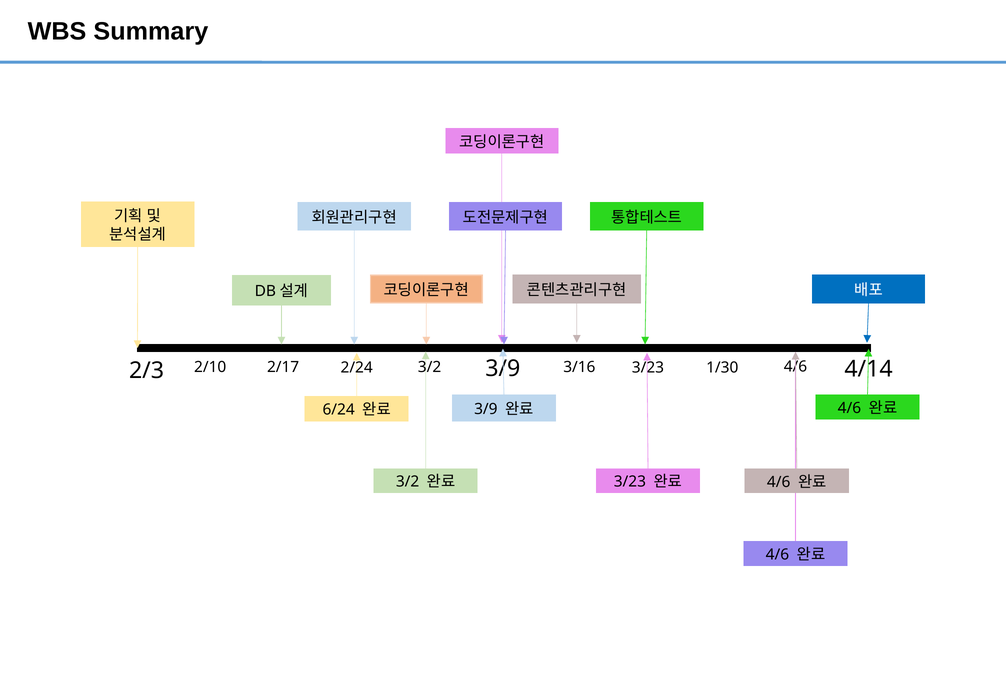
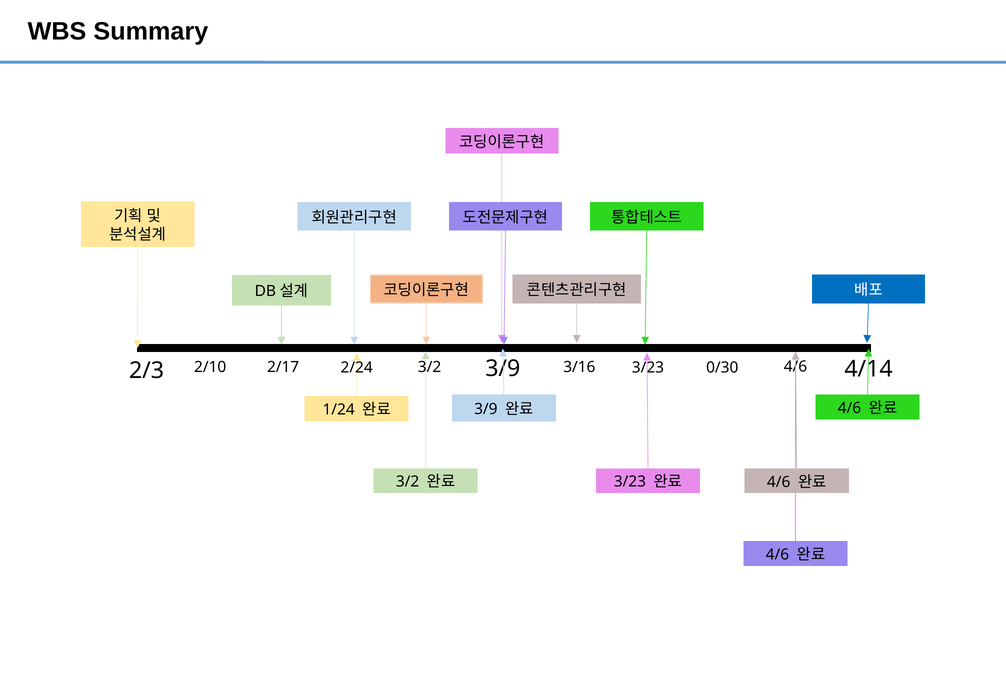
1/30: 1/30 -> 0/30
6/24: 6/24 -> 1/24
